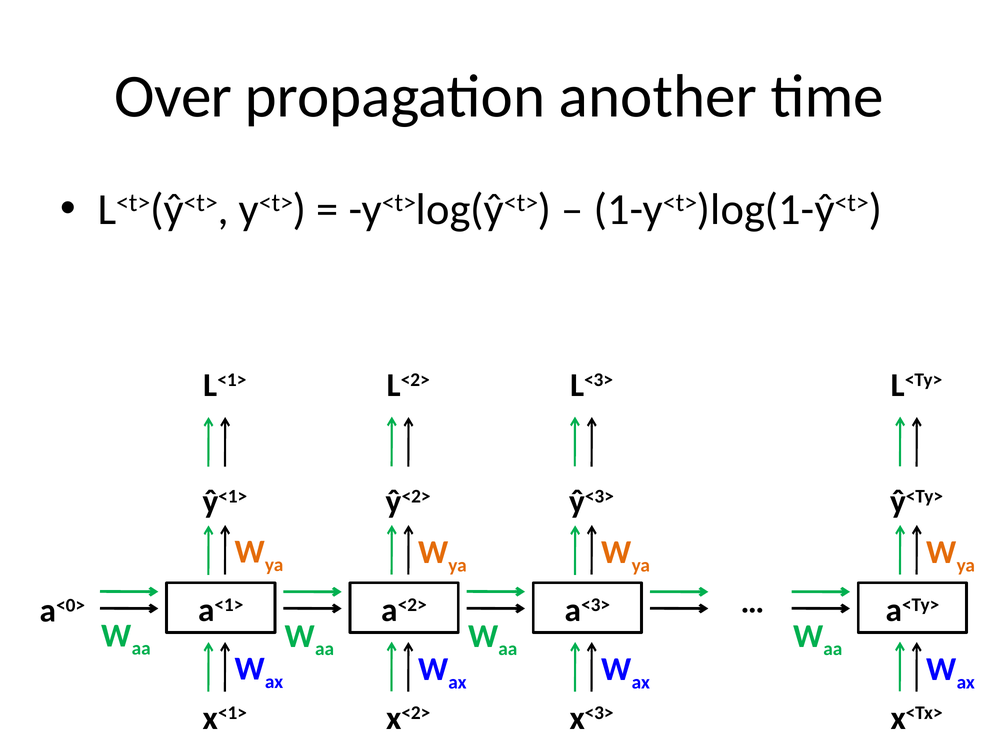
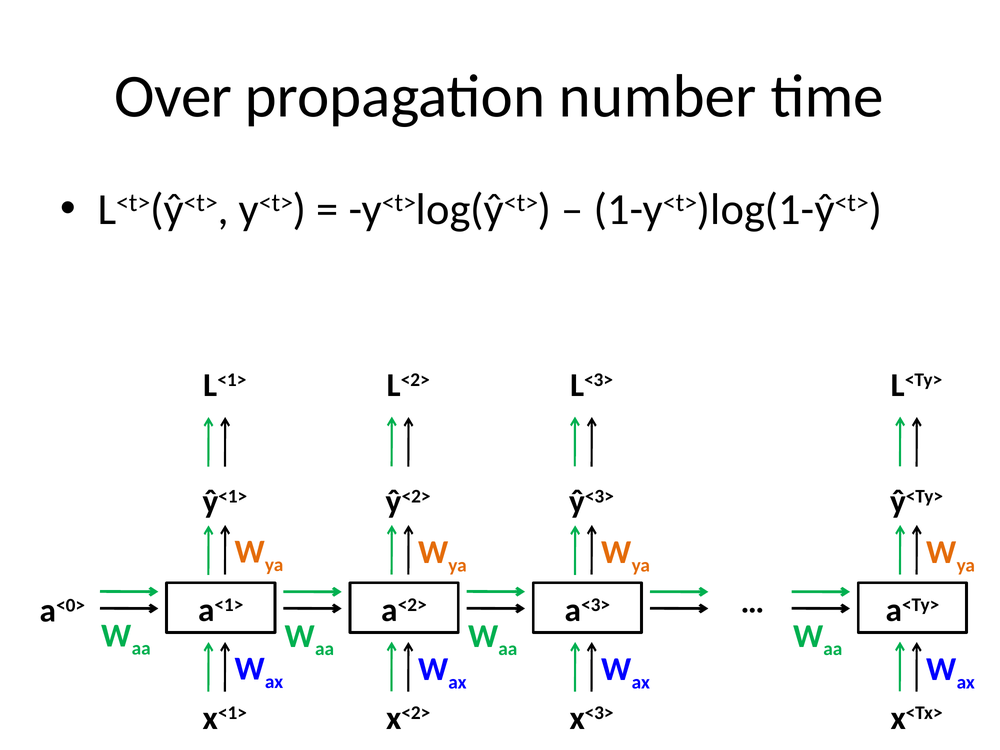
another: another -> number
